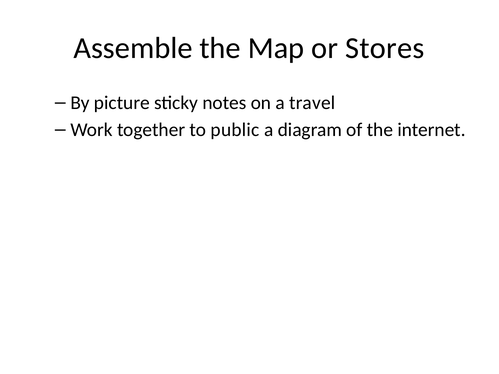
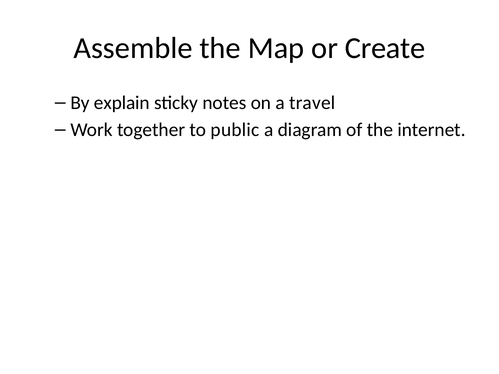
Stores: Stores -> Create
picture: picture -> explain
